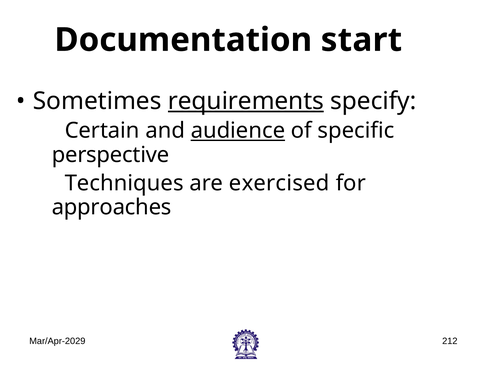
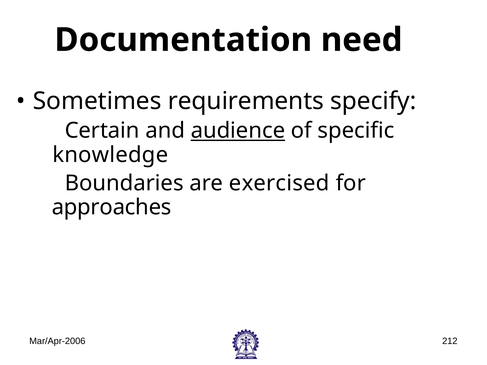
start: start -> need
requirements underline: present -> none
perspective: perspective -> knowledge
Techniques: Techniques -> Boundaries
Mar/Apr-2029: Mar/Apr-2029 -> Mar/Apr-2006
